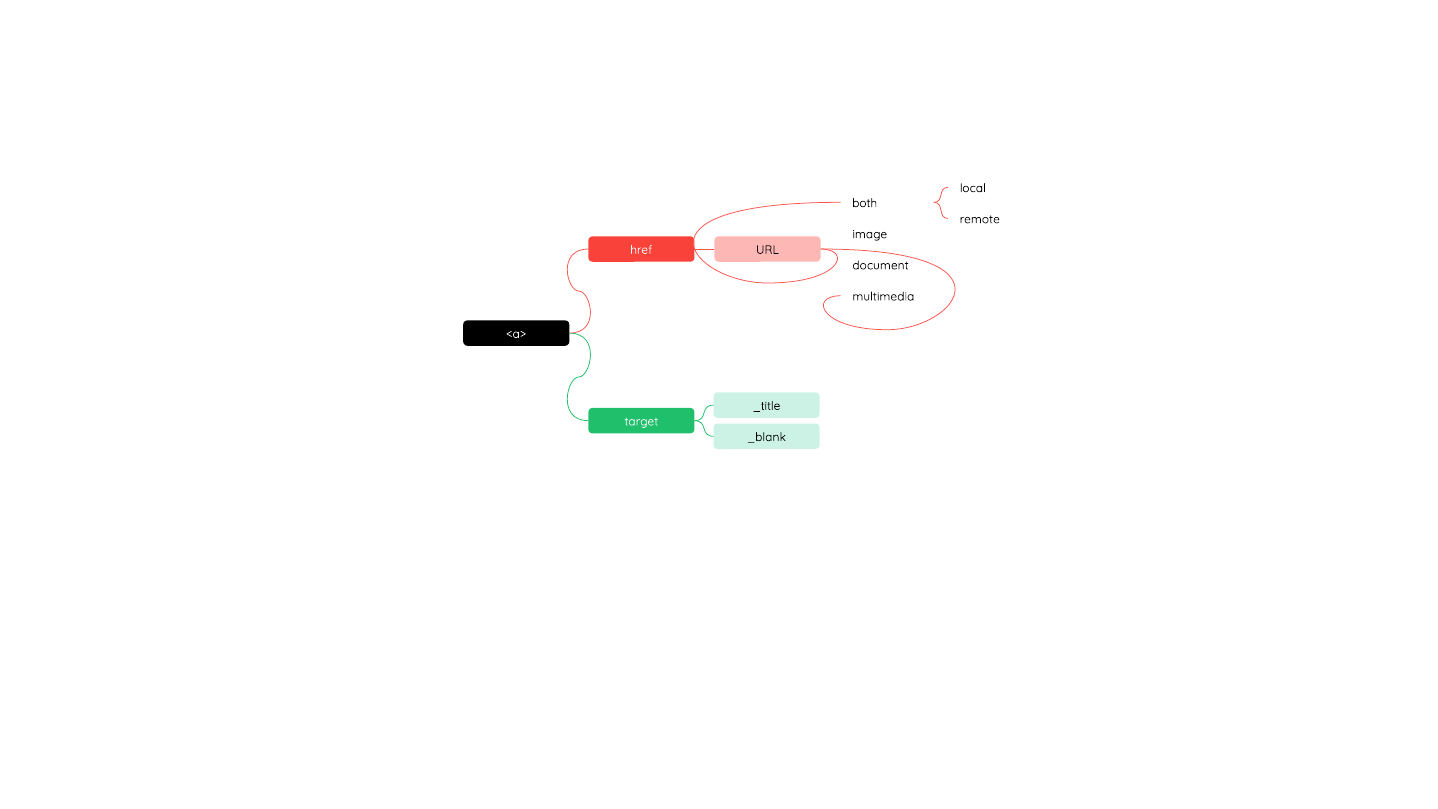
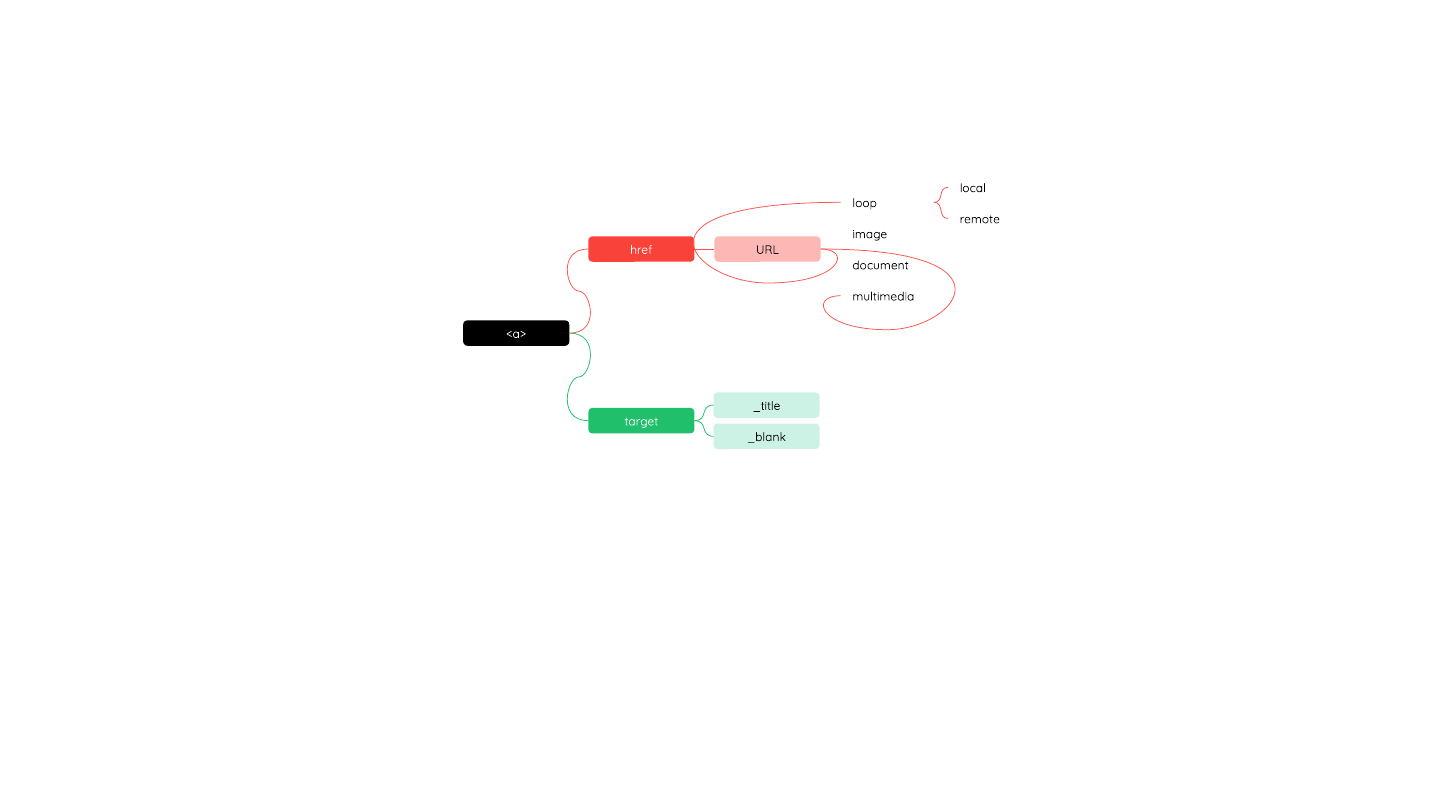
both: both -> loop
